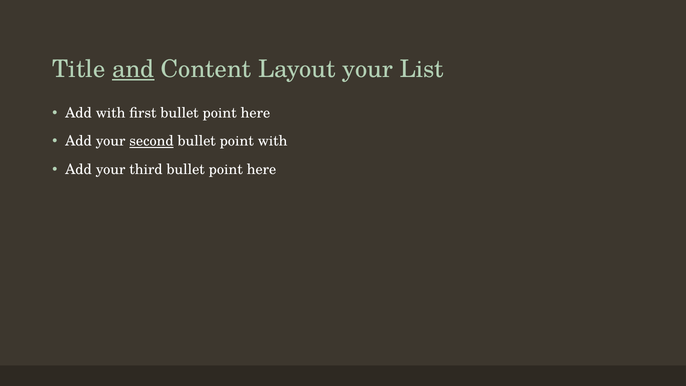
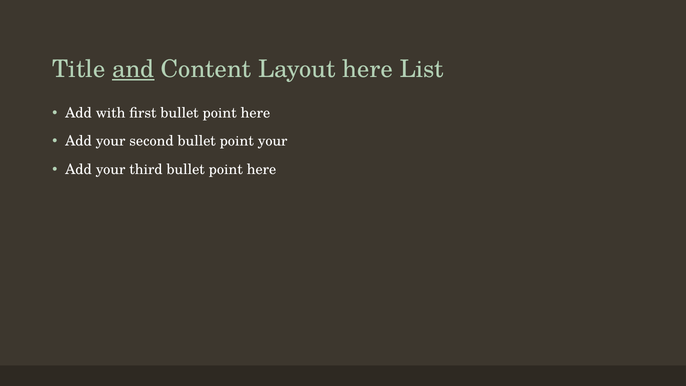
Layout your: your -> here
second underline: present -> none
point with: with -> your
